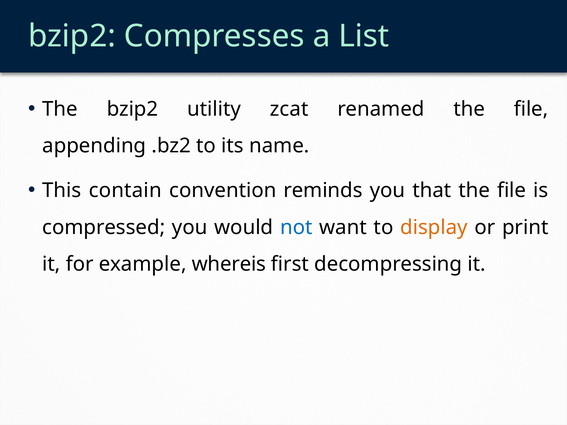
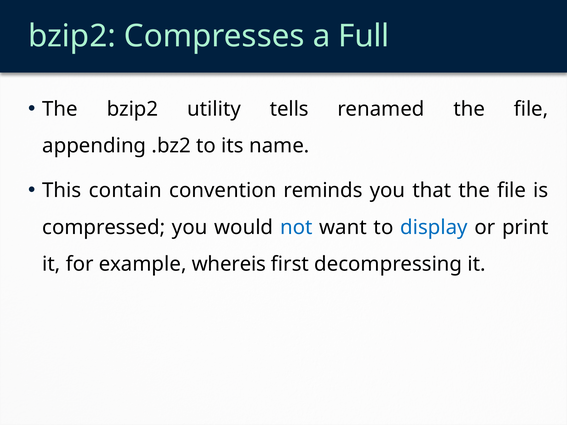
List: List -> Full
zcat: zcat -> tells
display colour: orange -> blue
